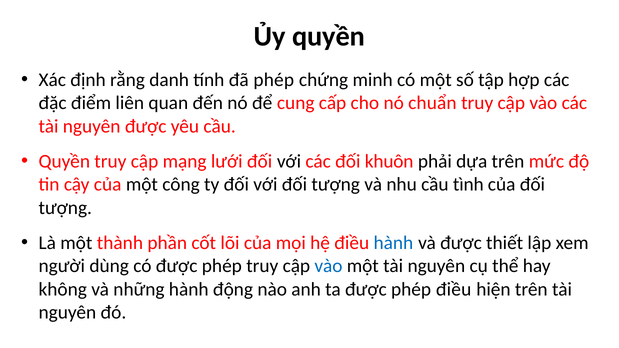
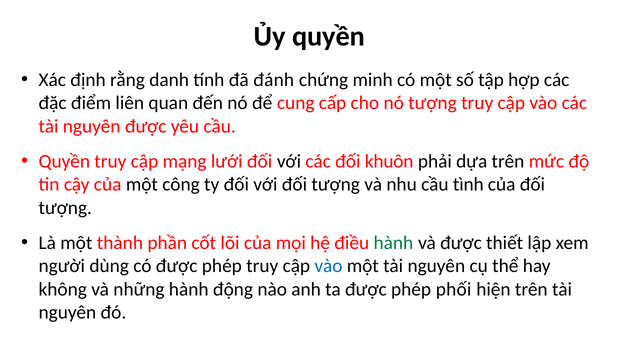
đã phép: phép -> đánh
nó chuẩn: chuẩn -> tượng
hành at (393, 243) colour: blue -> green
phép điều: điều -> phối
